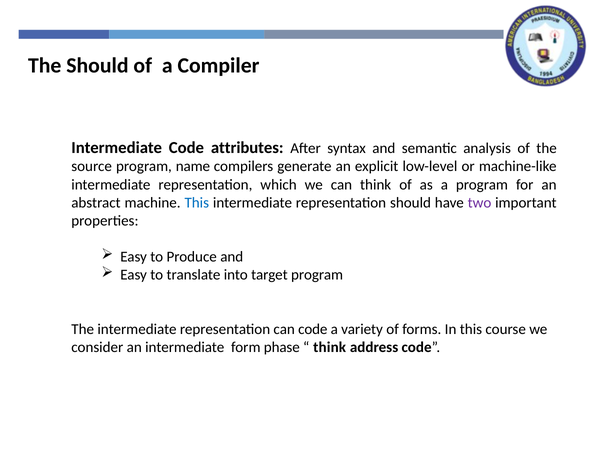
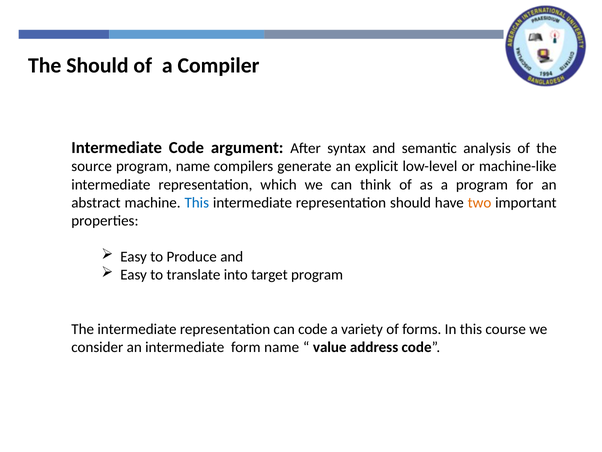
attributes: attributes -> argument
two colour: purple -> orange
form phase: phase -> name
think at (330, 347): think -> value
